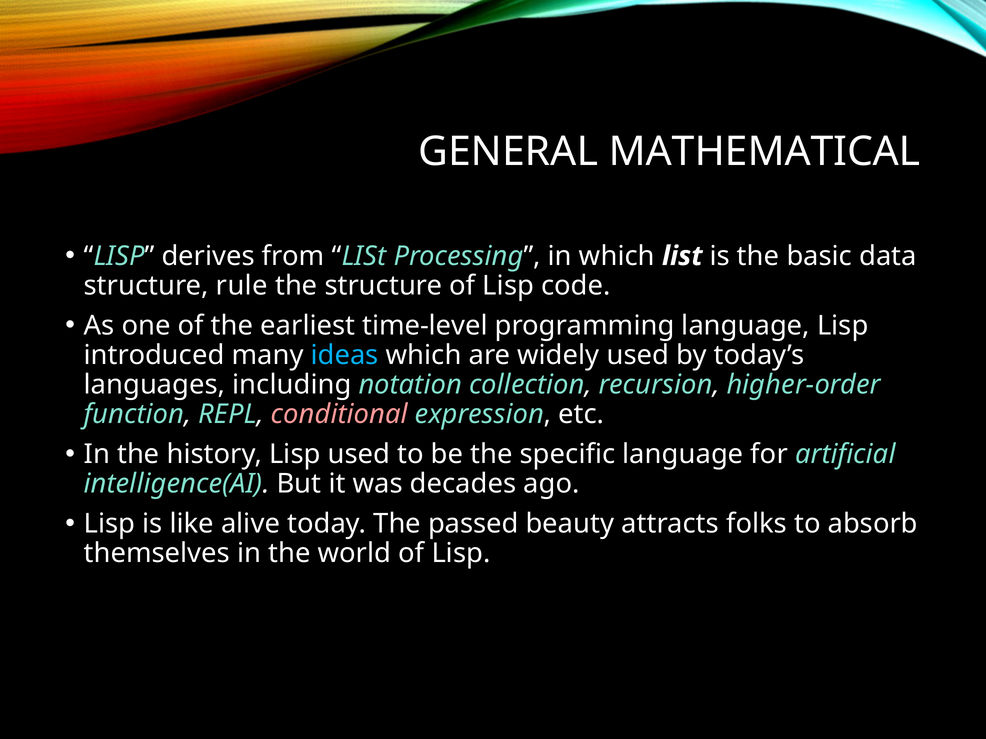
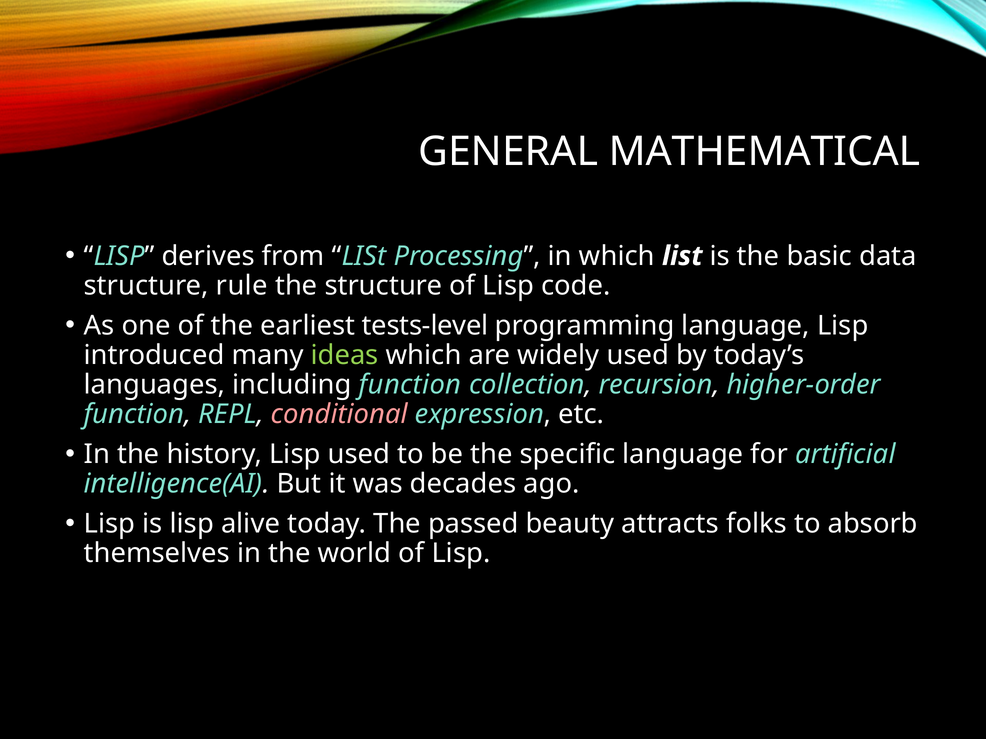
time-level: time-level -> tests-level
ideas colour: light blue -> light green
including notation: notation -> function
is like: like -> lisp
